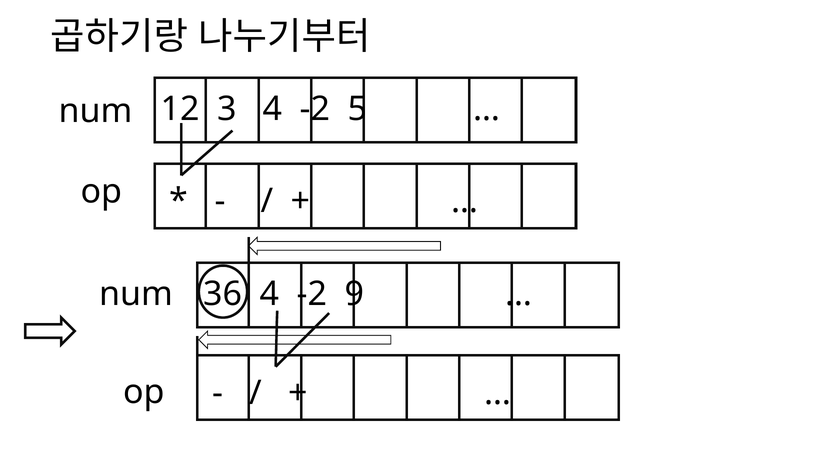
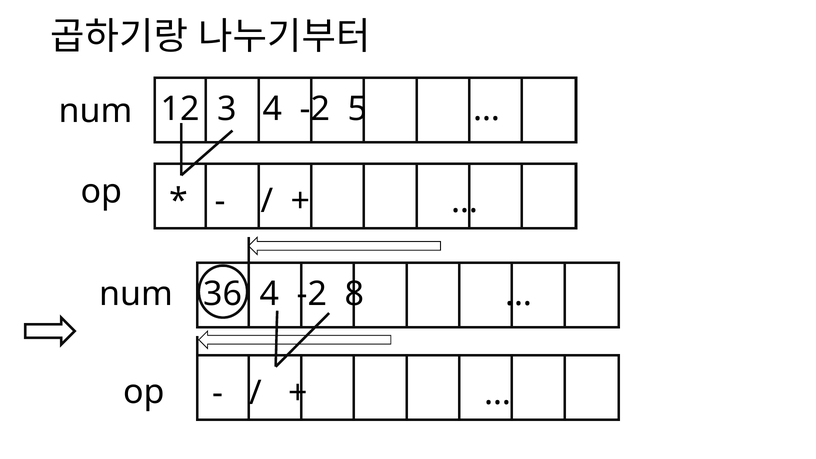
9: 9 -> 8
